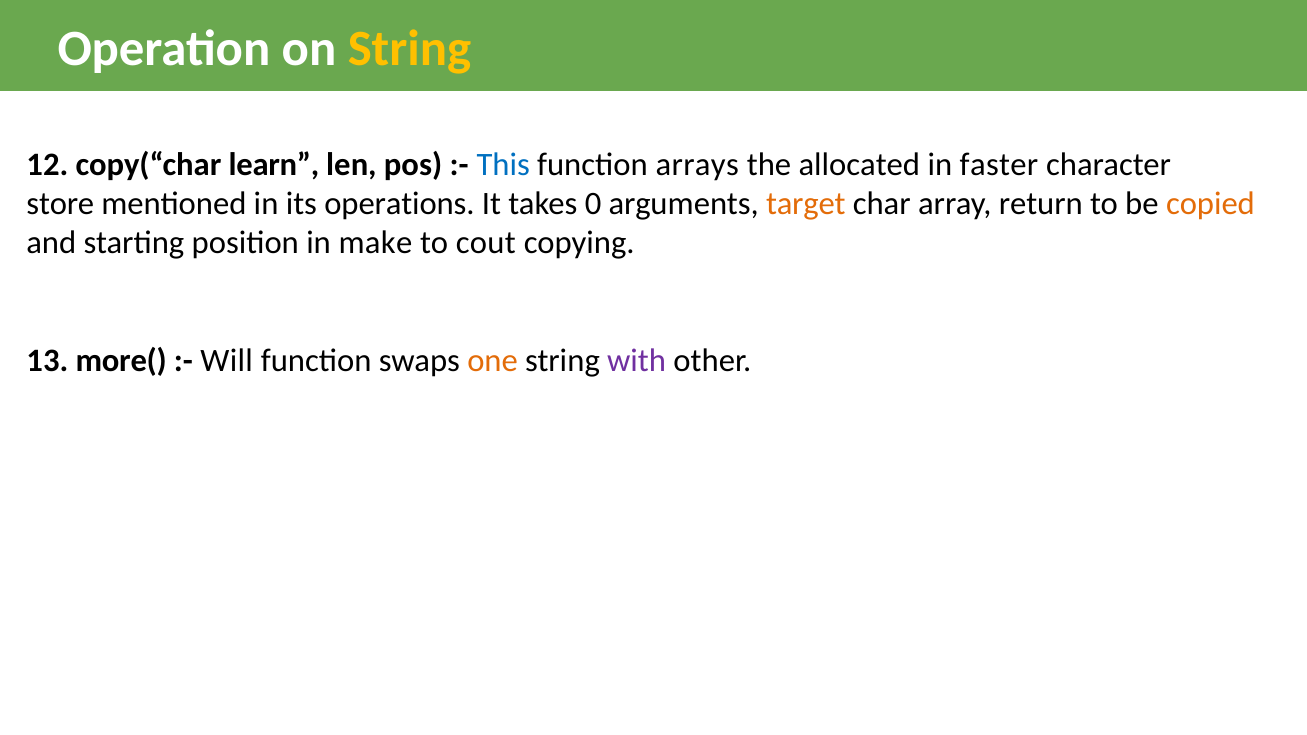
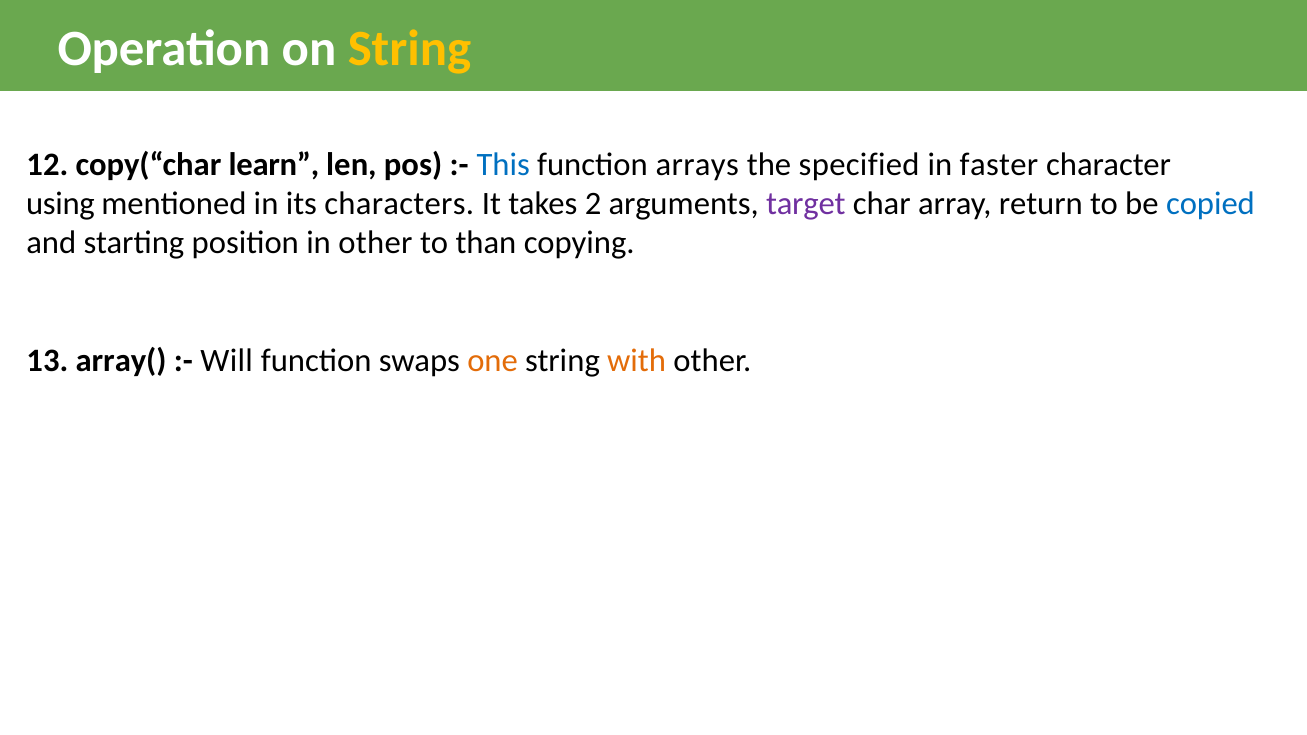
allocated: allocated -> specified
store: store -> using
operations: operations -> characters
0: 0 -> 2
target colour: orange -> purple
copied colour: orange -> blue
in make: make -> other
cout: cout -> than
more(: more( -> array(
with colour: purple -> orange
